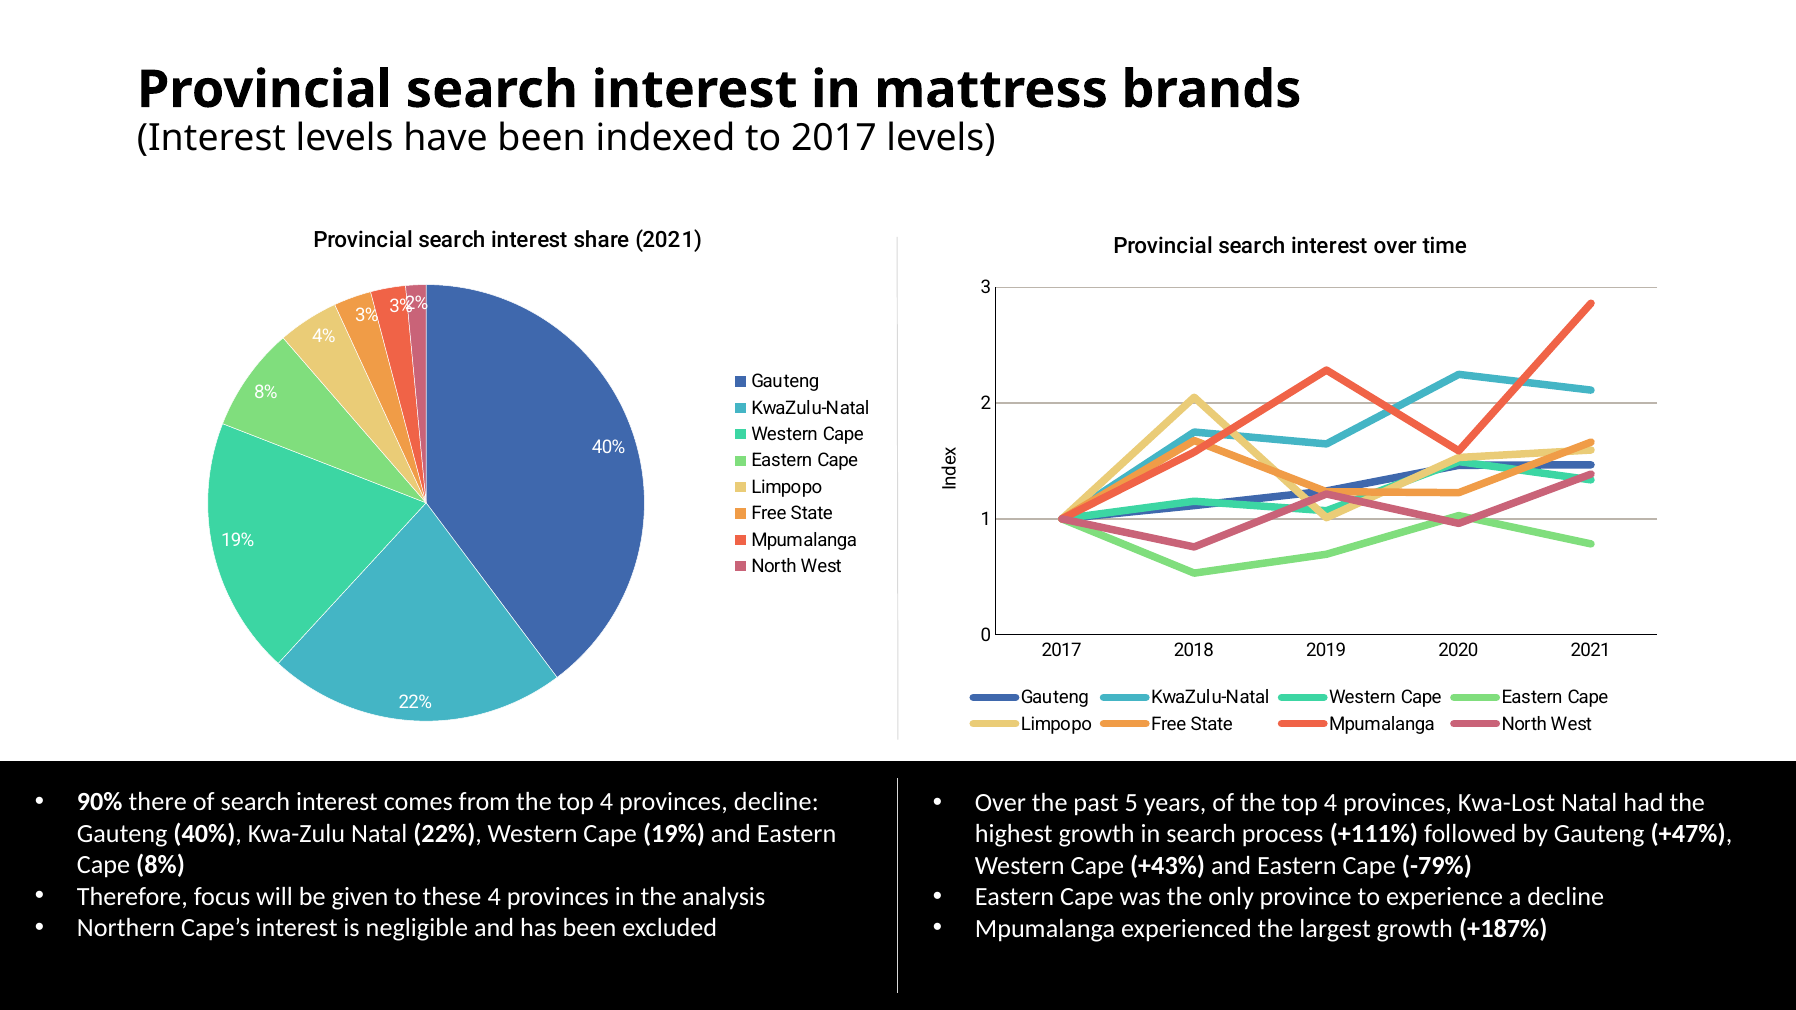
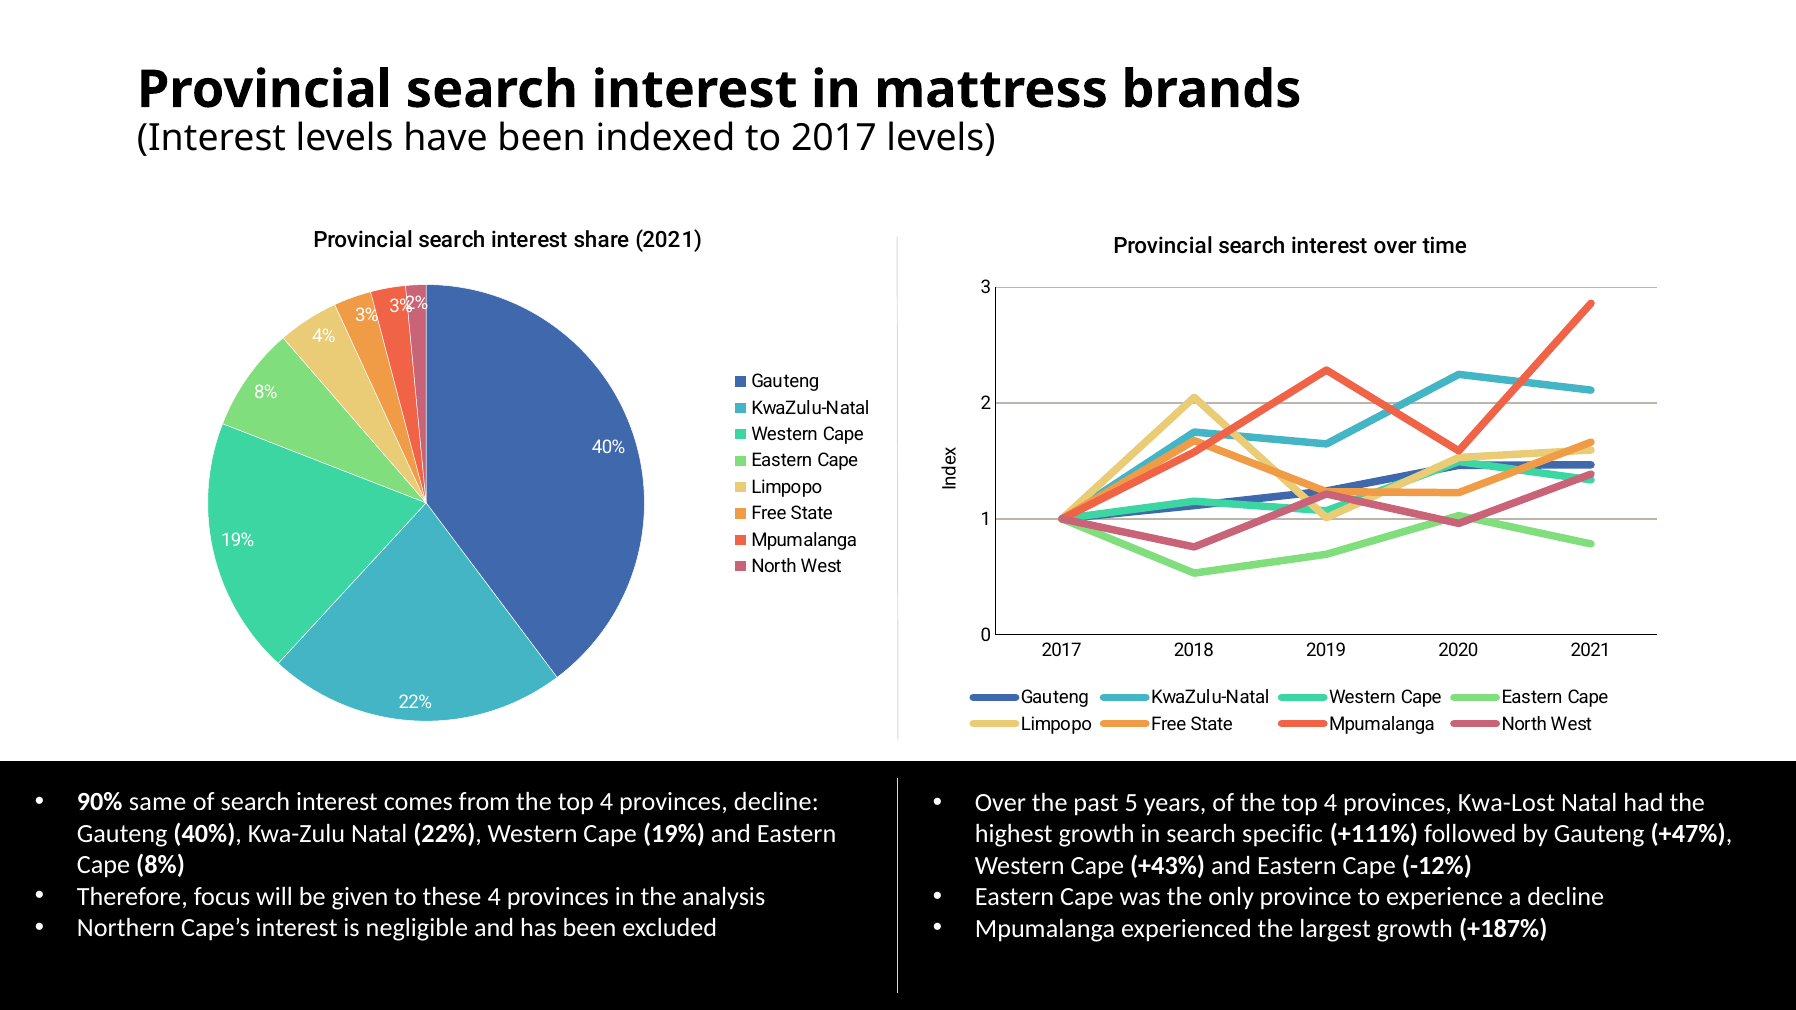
there: there -> same
process: process -> specific
-79%: -79% -> -12%
